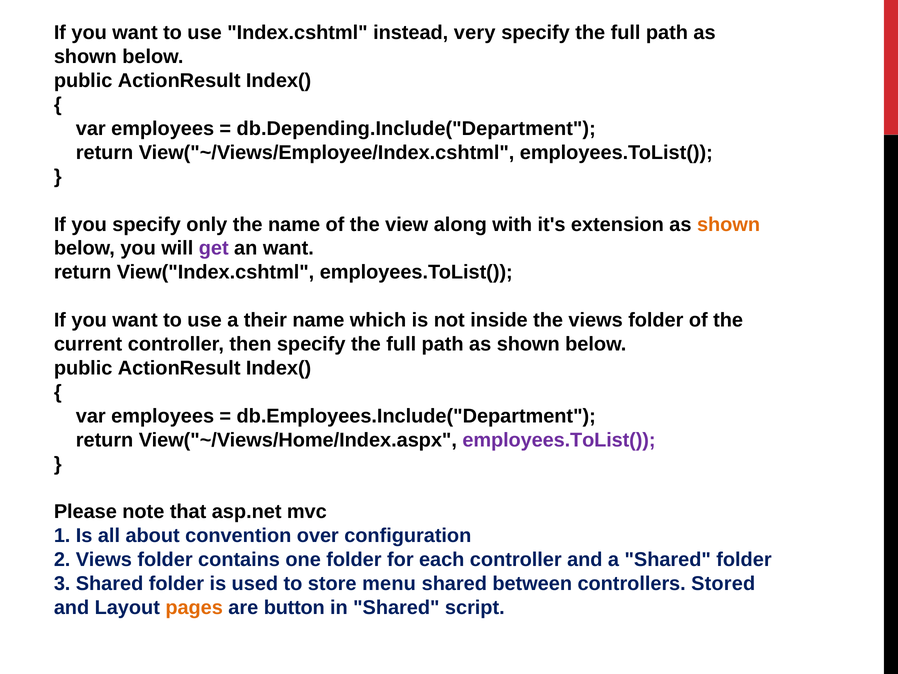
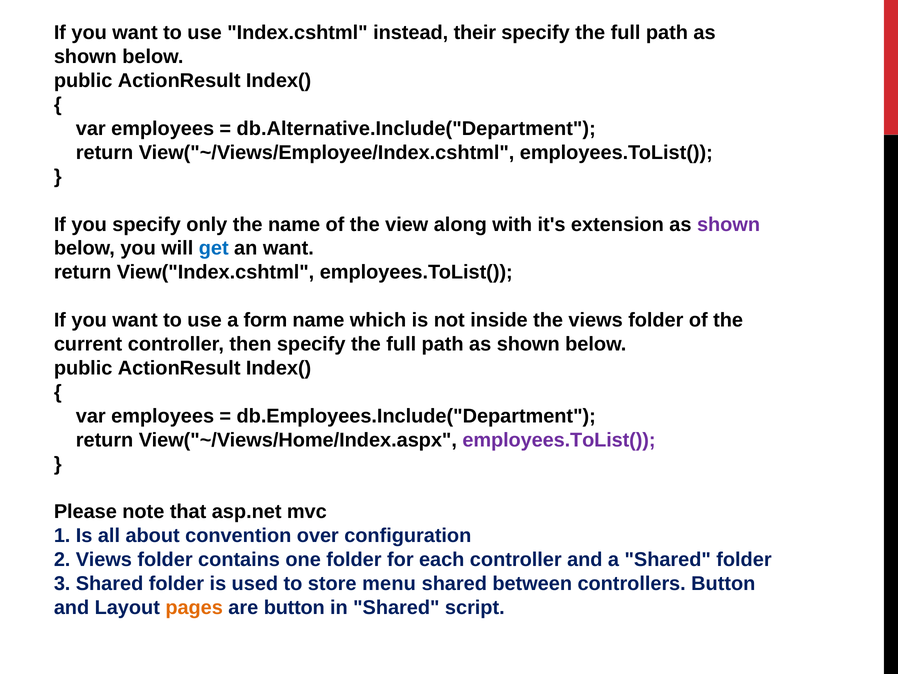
very: very -> their
db.Depending.Include("Department: db.Depending.Include("Department -> db.Alternative.Include("Department
shown at (729, 224) colour: orange -> purple
get colour: purple -> blue
their: their -> form
controllers Stored: Stored -> Button
